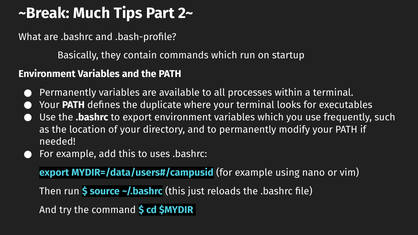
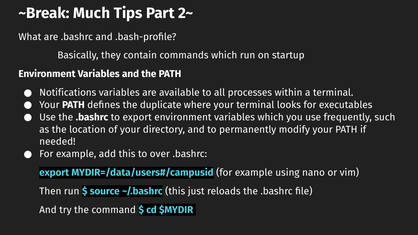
Permanently at (68, 93): Permanently -> Notifications
uses: uses -> over
